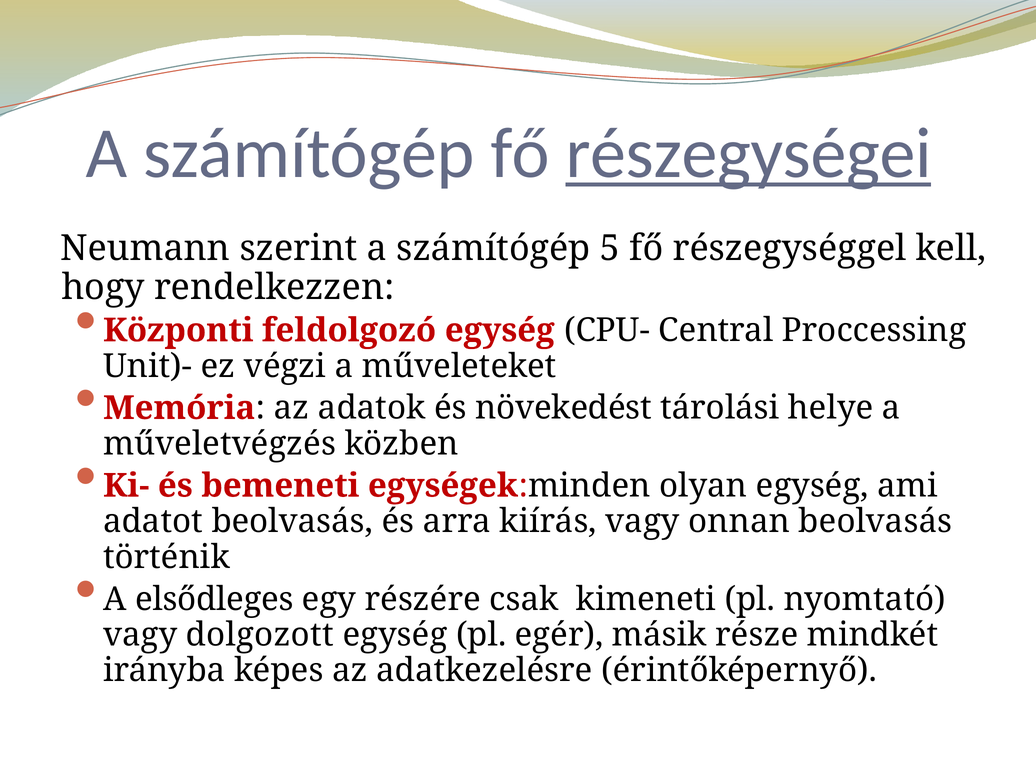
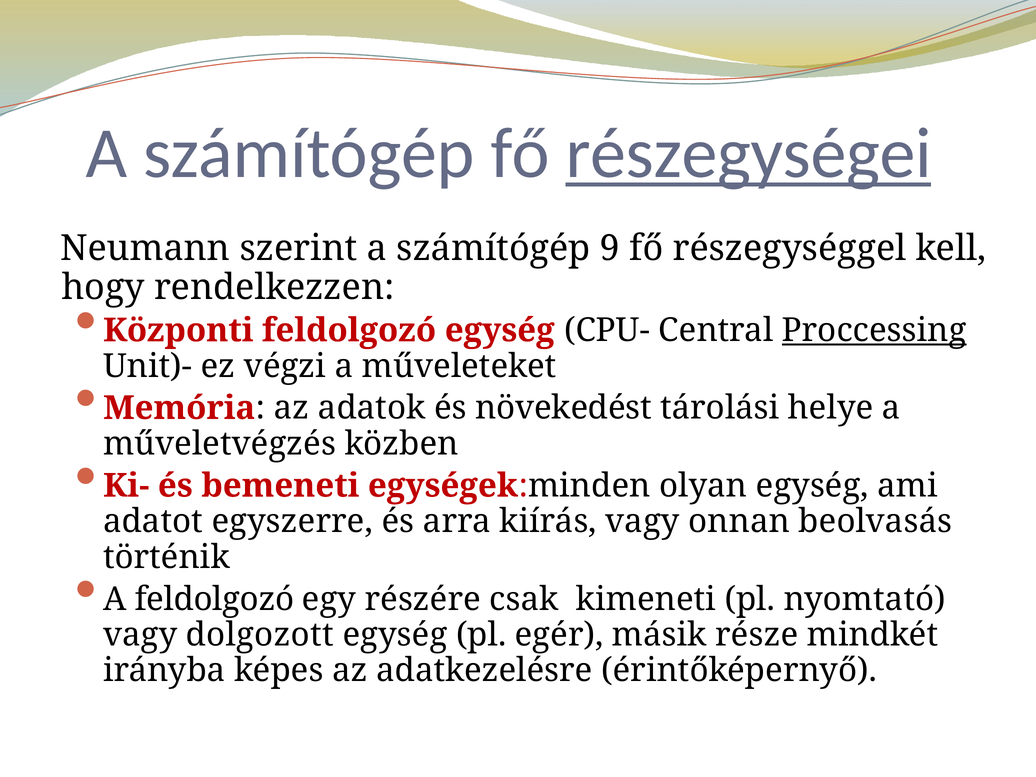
5: 5 -> 9
Proccessing underline: none -> present
adatot beolvasás: beolvasás -> egyszerre
A elsődleges: elsődleges -> feldolgozó
